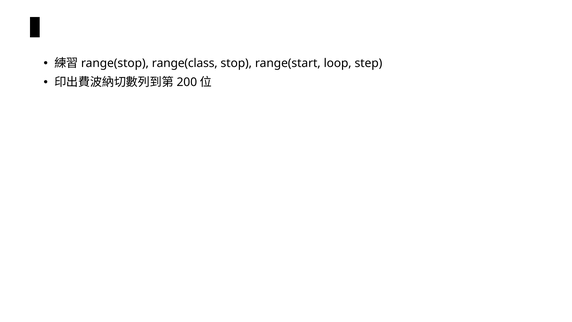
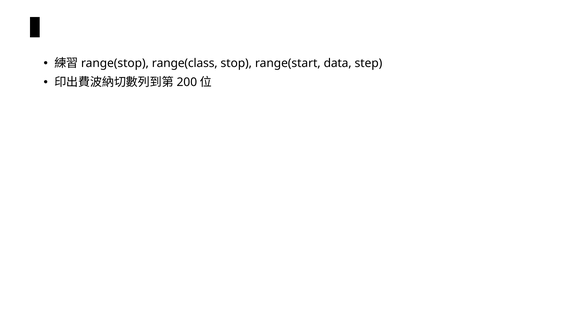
loop: loop -> data
